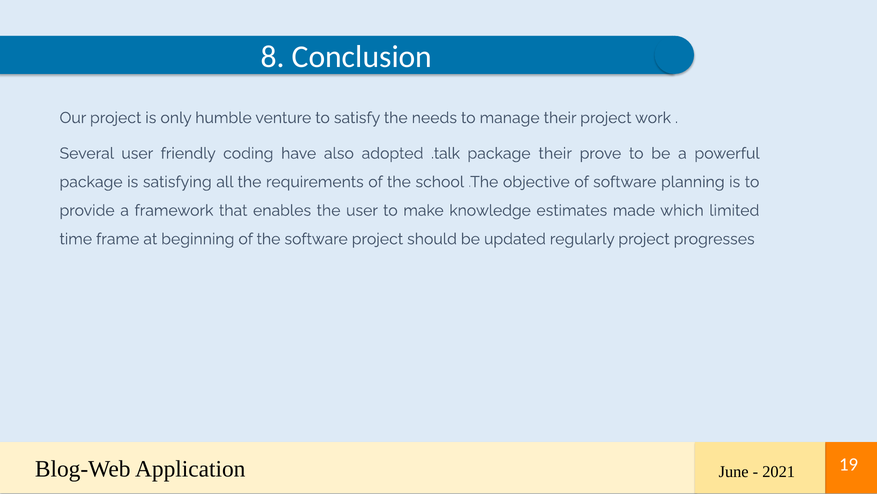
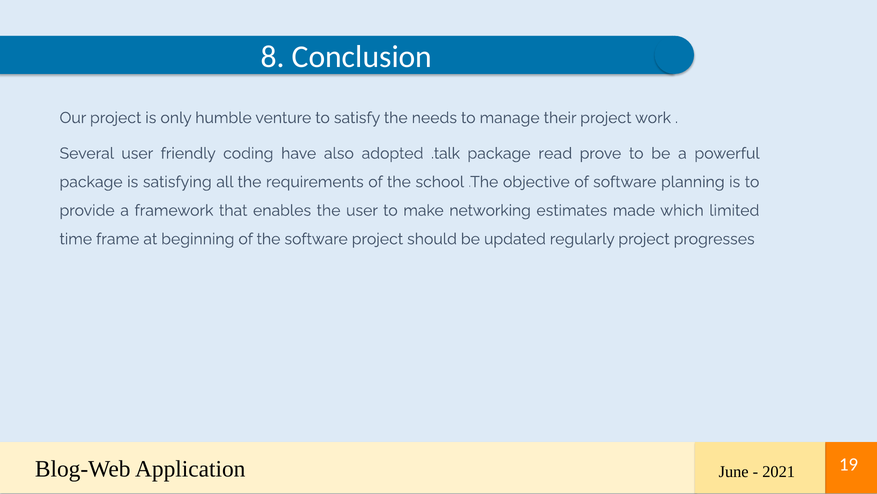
package their: their -> read
knowledge: knowledge -> networking
